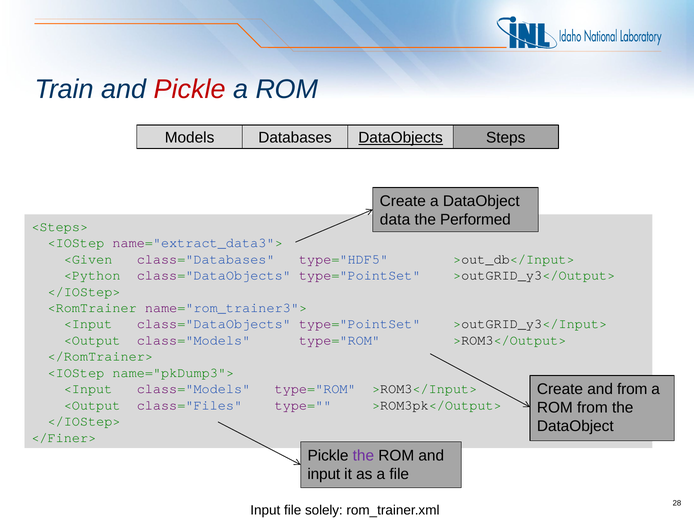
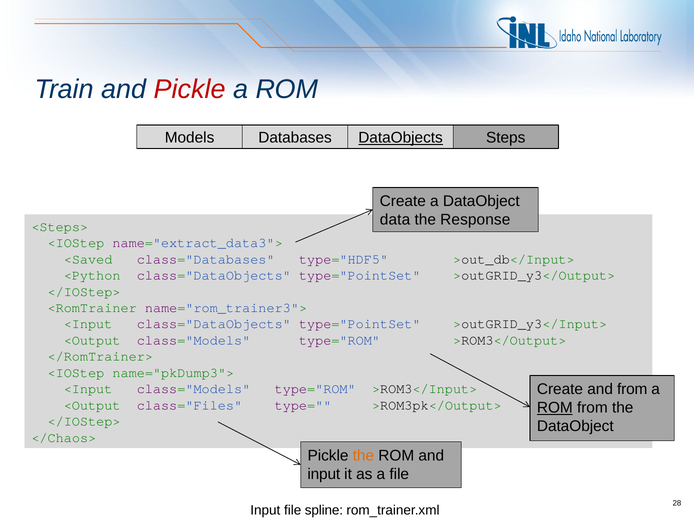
Performed: Performed -> Response
<Given: <Given -> <Saved
ROM at (555, 407) underline: none -> present
</Finer>: </Finer> -> </Chaos>
the at (363, 455) colour: purple -> orange
solely: solely -> spline
